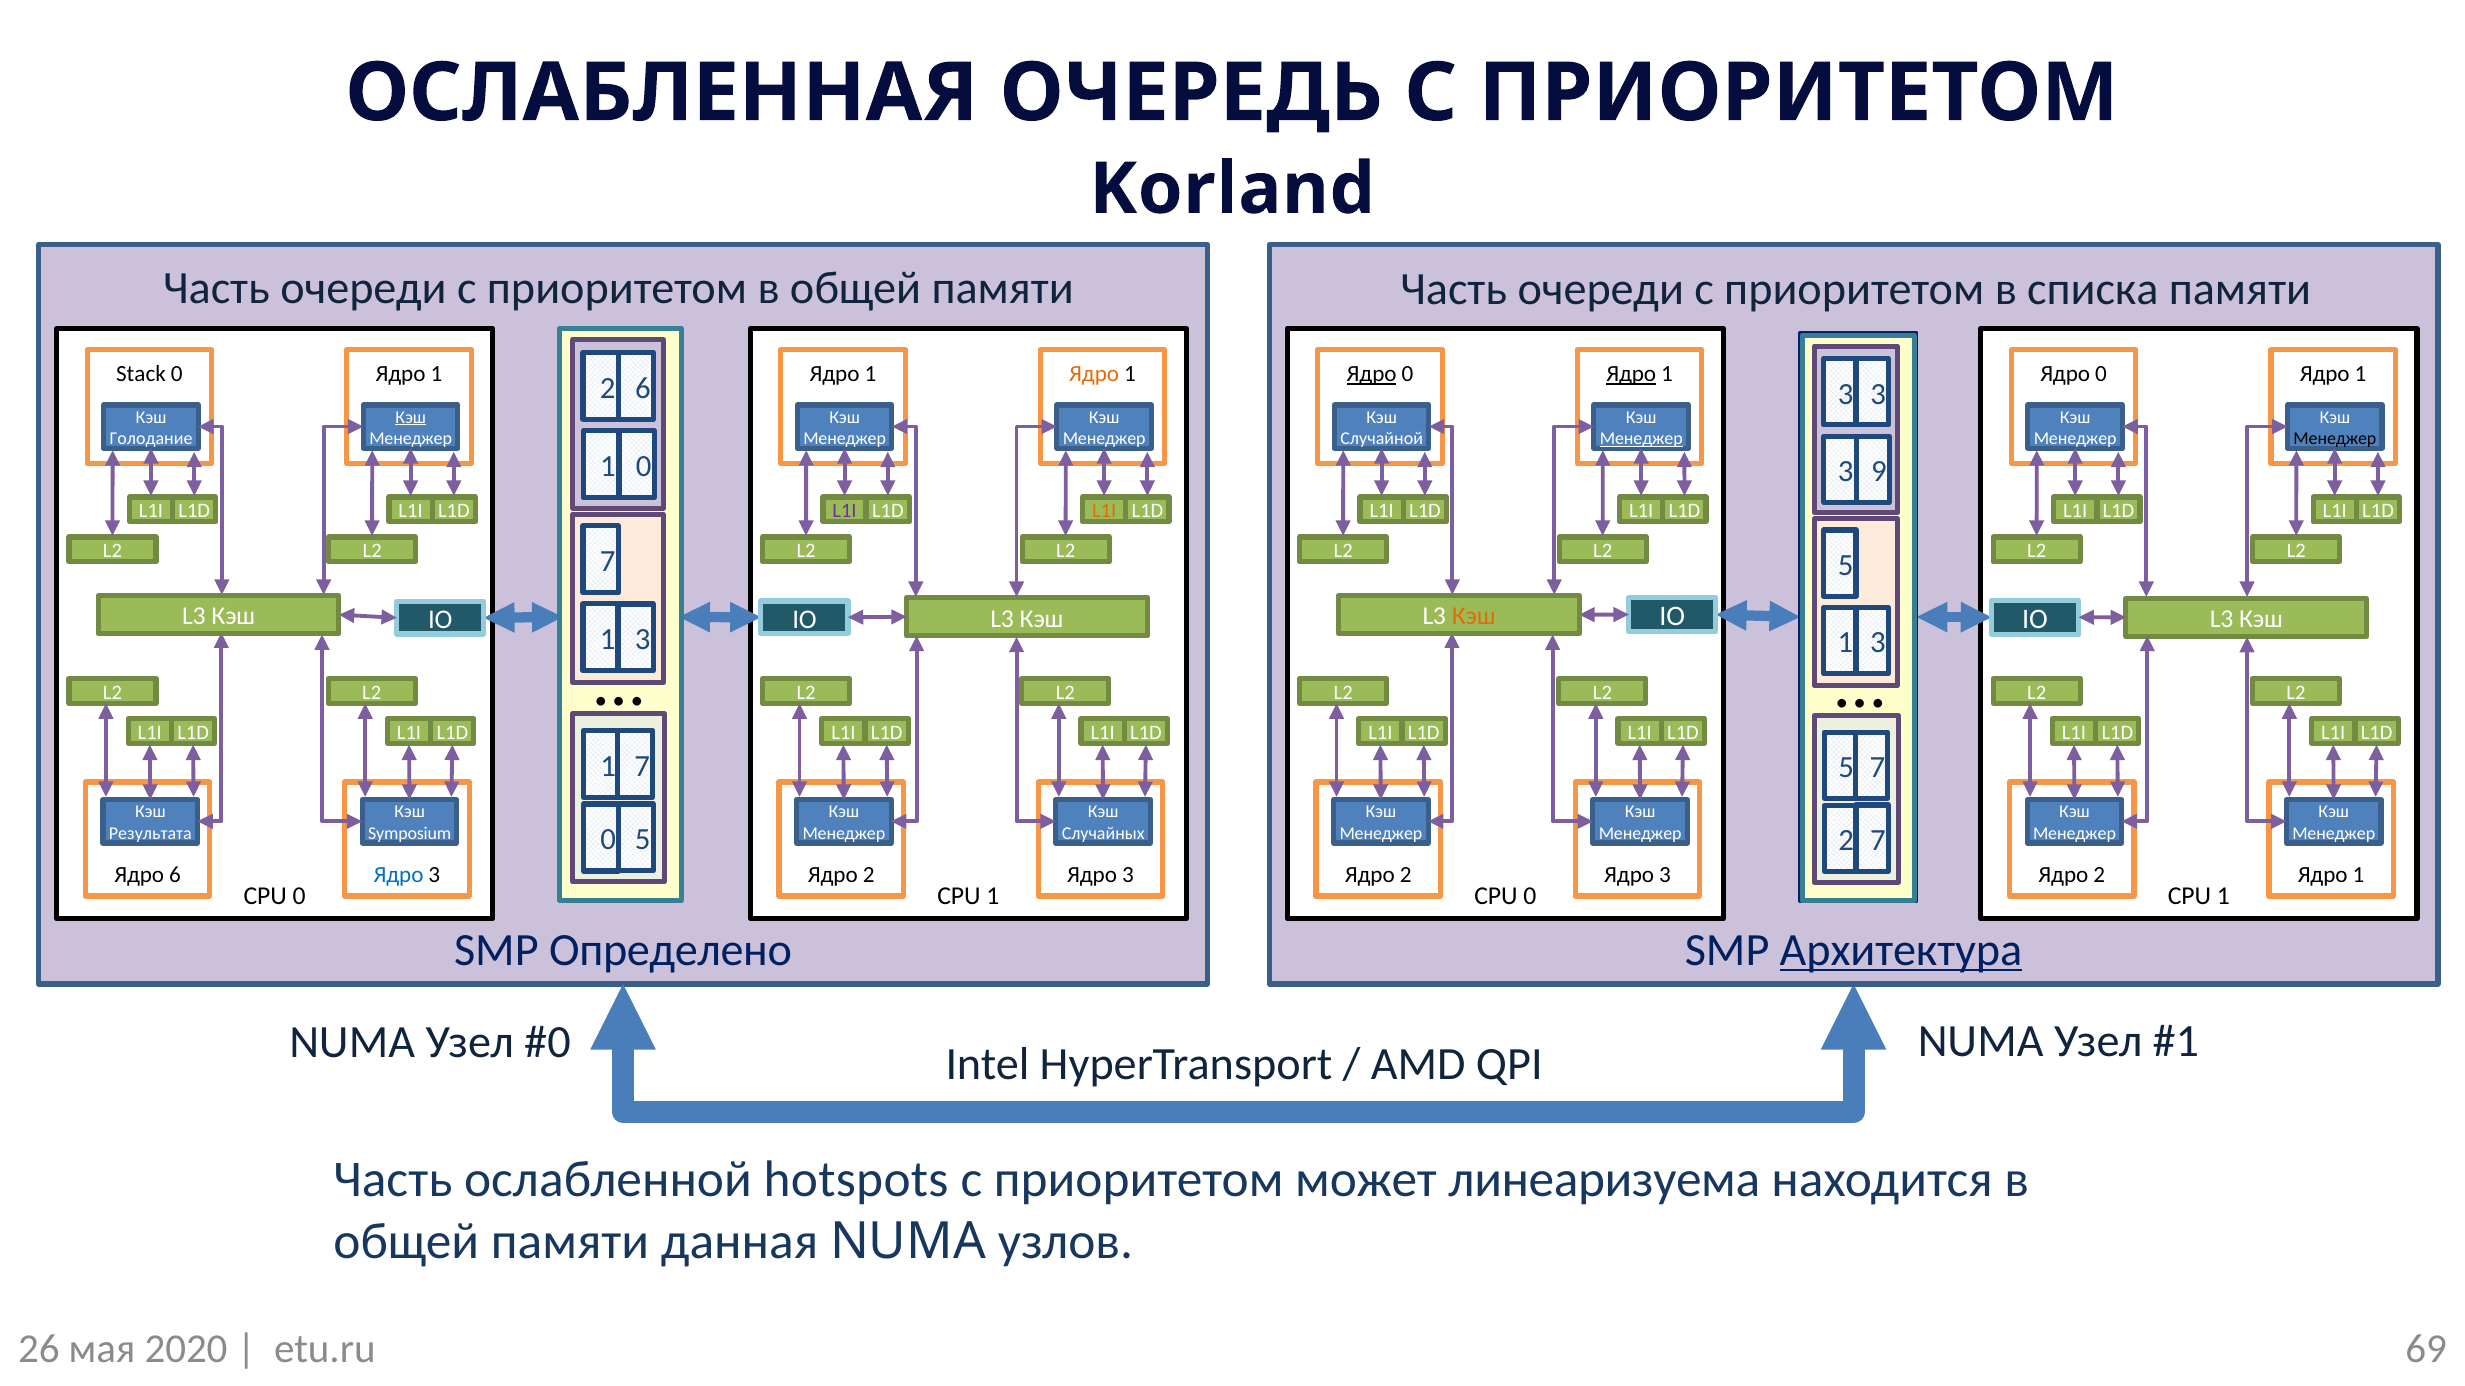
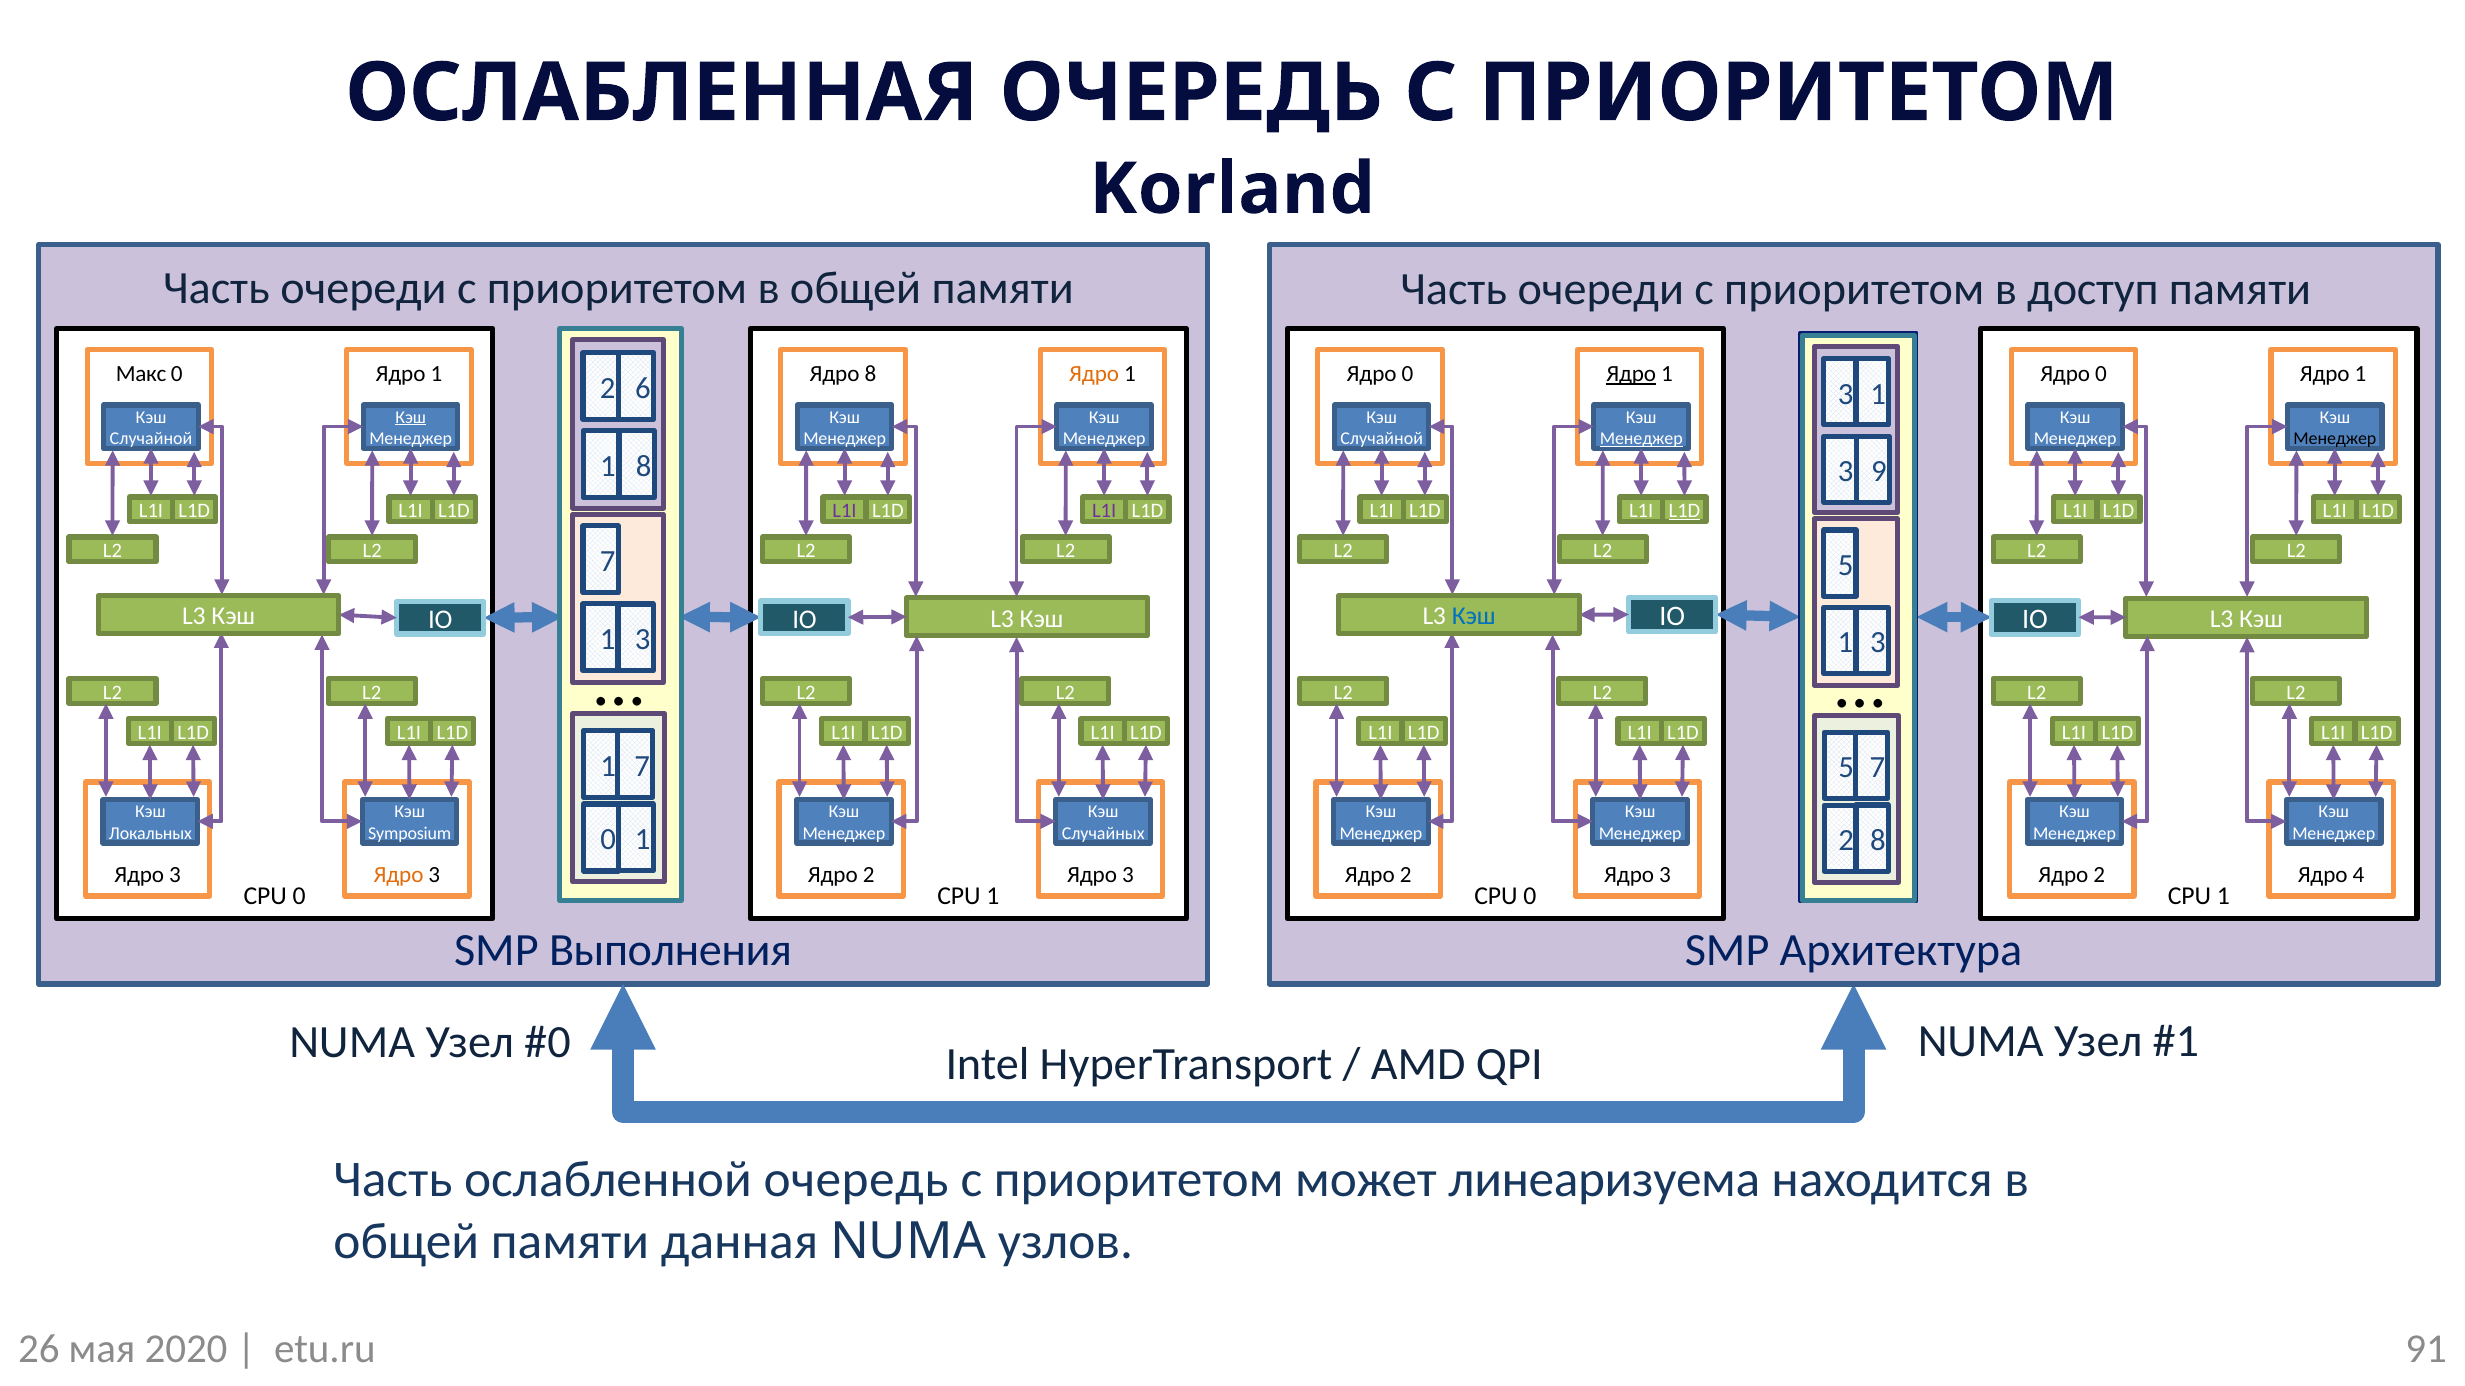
списка: списка -> доступ
Stack: Stack -> Макс
1 at (870, 374): 1 -> 8
Ядро at (1372, 374) underline: present -> none
3 at (1878, 394): 3 -> 1
Голодание at (151, 439): Голодание -> Случайной
0 at (644, 467): 0 -> 8
L1I at (1104, 511) colour: orange -> purple
L1D at (1684, 511) underline: none -> present
Кэш at (1474, 617) colour: orange -> blue
Результата: Результата -> Локальных
0 5: 5 -> 1
2 7: 7 -> 8
6 at (175, 875): 6 -> 3
Ядро at (399, 875) colour: blue -> orange
1 at (2359, 875): 1 -> 4
Определено: Определено -> Выполнения
Архитектура underline: present -> none
ослабленной hotspots: hotspots -> очередь
69: 69 -> 91
